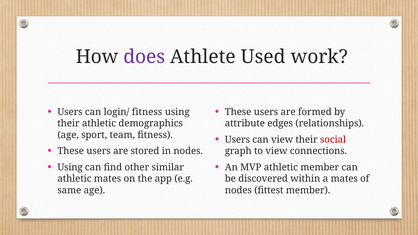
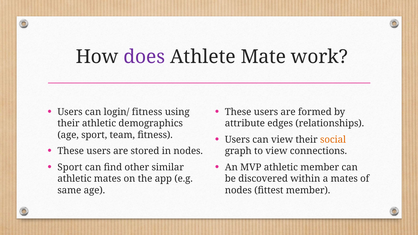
Used: Used -> Mate
social colour: red -> orange
Using at (70, 167): Using -> Sport
